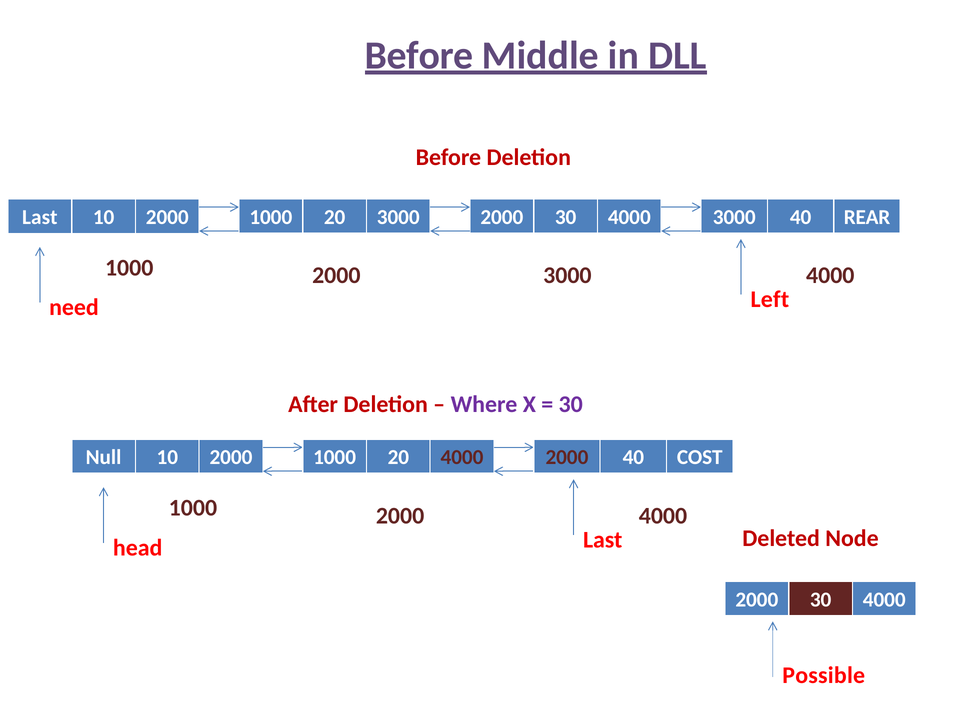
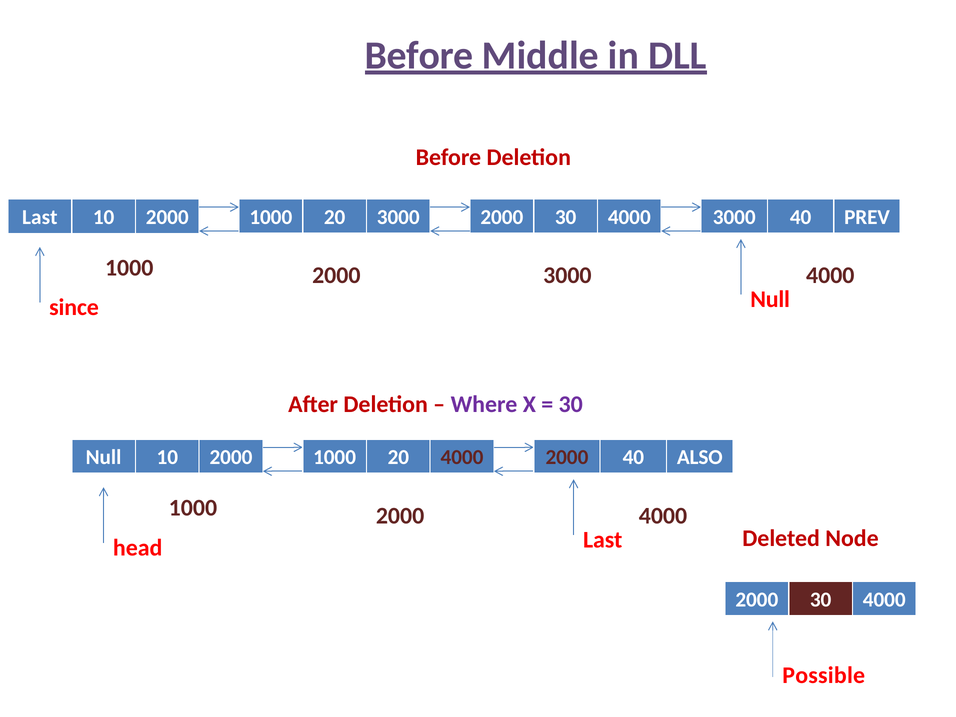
REAR: REAR -> PREV
Left at (770, 300): Left -> Null
need: need -> since
COST: COST -> ALSO
